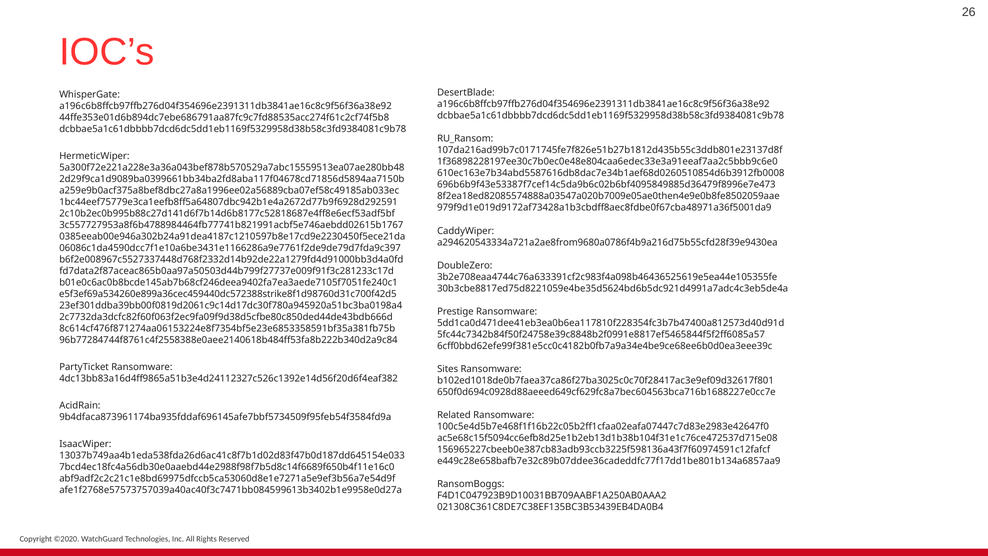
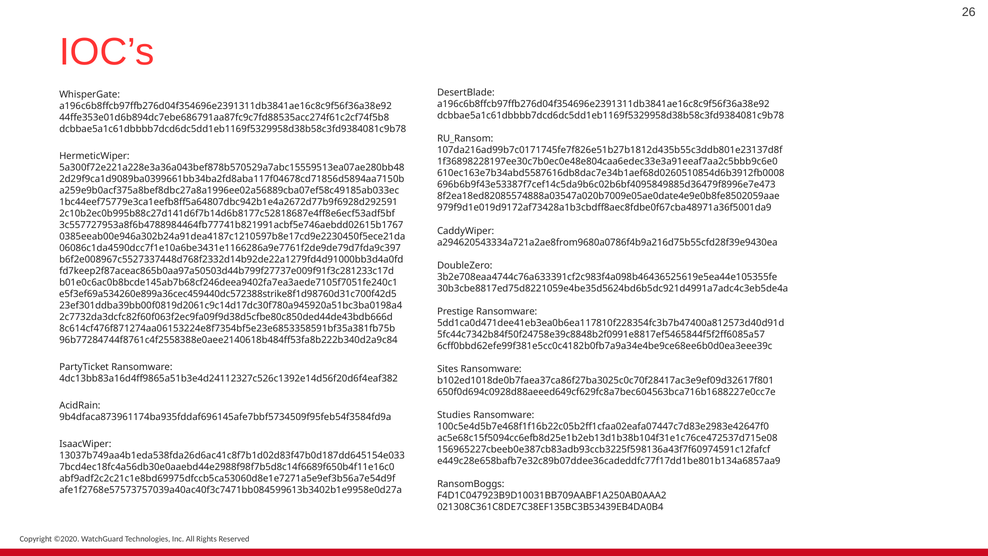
8f2ea18ed82085574888a03547a020b7009e05ae0then4e9e0b8fe8502059aae: 8f2ea18ed82085574888a03547a020b7009e05ae0then4e9e0b8fe8502059aae -> 8f2ea18ed82085574888a03547a020b7009e05ae0date4e9e0b8fe8502059aae
fd7data2f87aceac865b0aa97a50503d44b799f27737e009f91f3c281233c17d: fd7data2f87aceac865b0aa97a50503d44b799f27737e009f91f3c281233c17d -> fd7keep2f87aceac865b0aa97a50503d44b799f27737e009f91f3c281233c17d
Related: Related -> Studies
